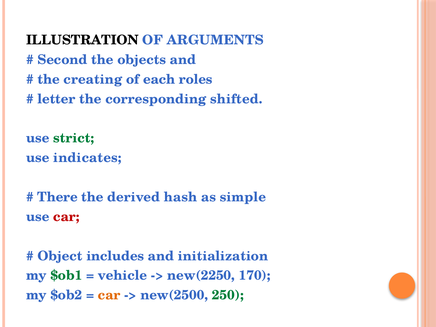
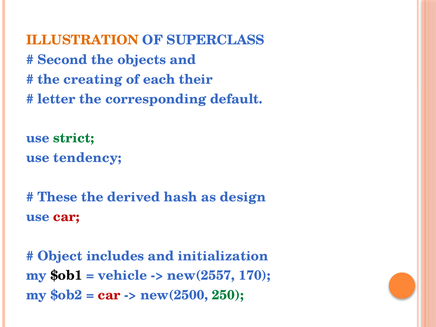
ILLUSTRATION colour: black -> orange
ARGUMENTS: ARGUMENTS -> SUPERCLASS
roles: roles -> their
shifted: shifted -> default
indicates: indicates -> tendency
There: There -> These
simple: simple -> design
$ob1 colour: green -> black
new(2250: new(2250 -> new(2557
car at (109, 295) colour: orange -> red
